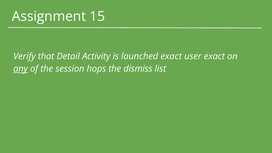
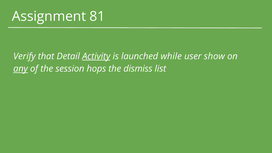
15: 15 -> 81
Activity underline: none -> present
launched exact: exact -> while
user exact: exact -> show
